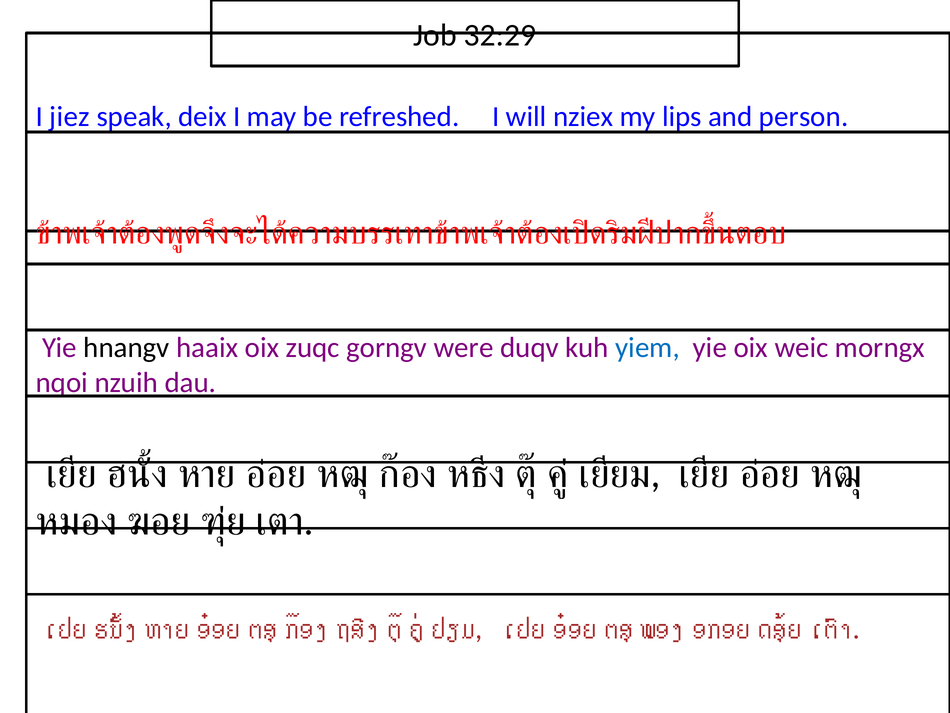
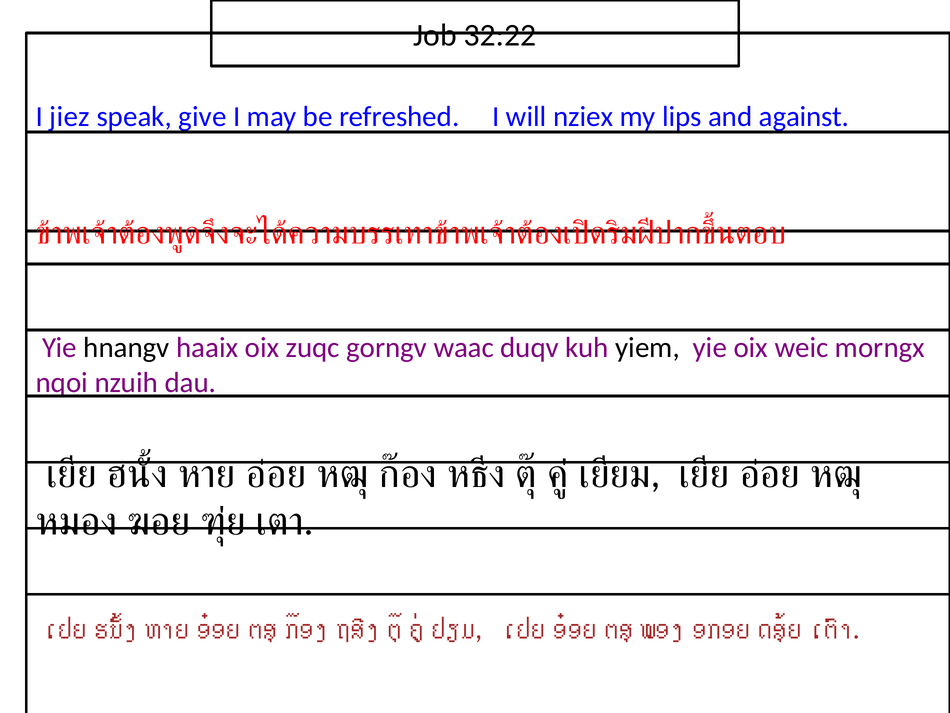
32:29: 32:29 -> 32:22
deix: deix -> give
person: person -> against
were: were -> waac
yiem colour: blue -> black
